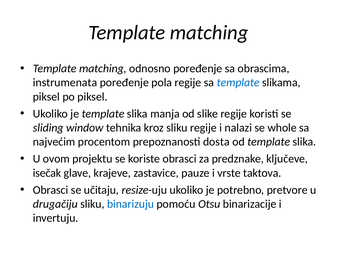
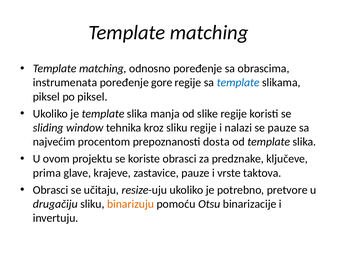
pola: pola -> gore
se whole: whole -> pauze
isečak: isečak -> prima
binarizuju colour: blue -> orange
